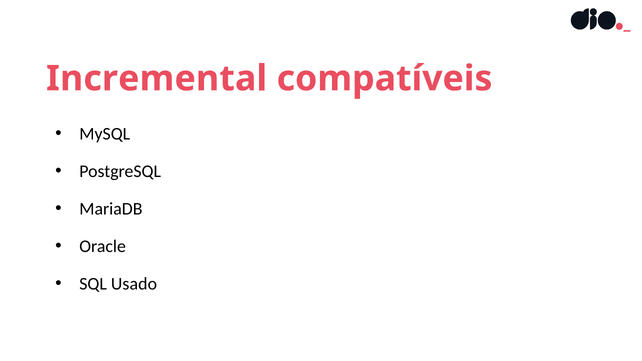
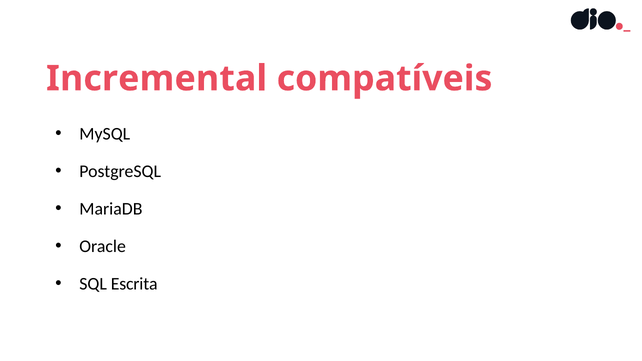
Usado: Usado -> Escrita
